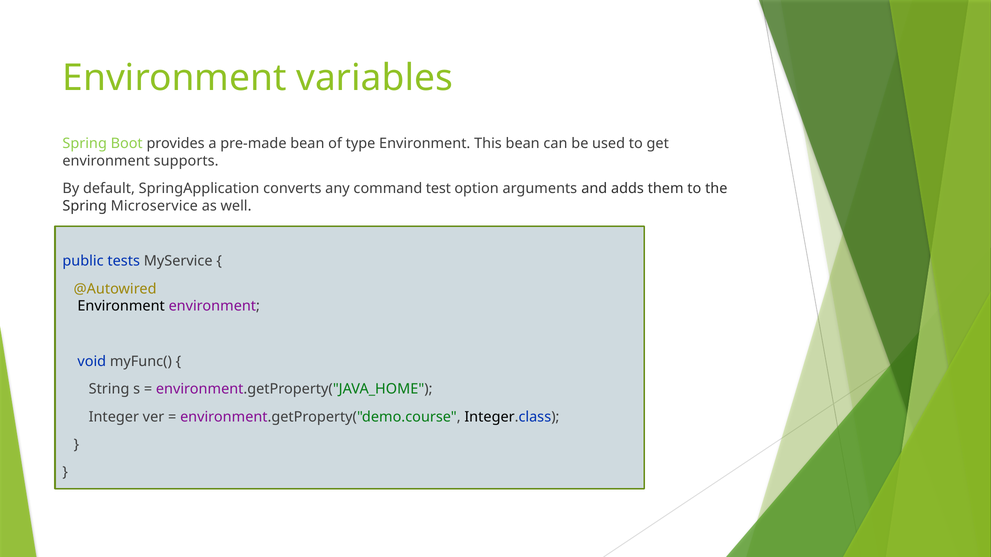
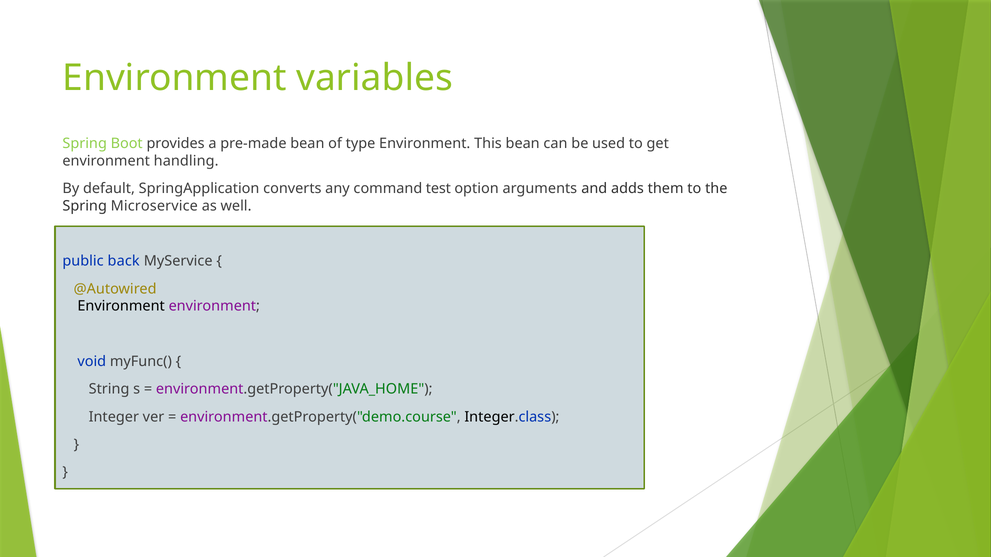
supports: supports -> handling
tests: tests -> back
